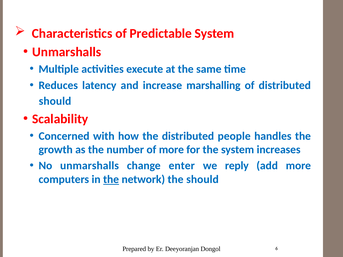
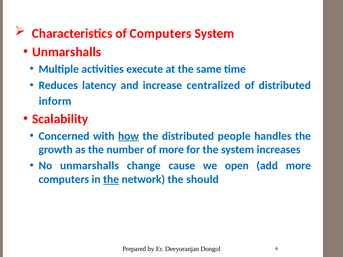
of Predictable: Predictable -> Computers
marshalling: marshalling -> centralized
should at (55, 101): should -> inform
how underline: none -> present
enter: enter -> cause
reply: reply -> open
